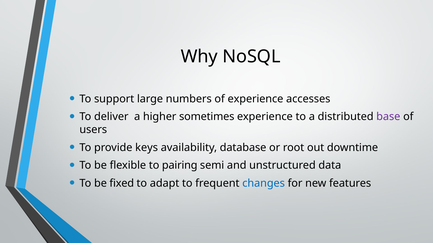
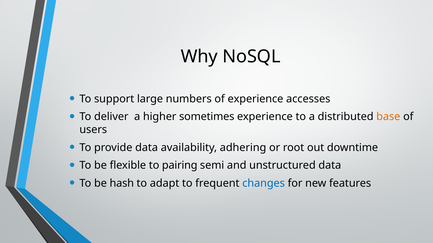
base colour: purple -> orange
provide keys: keys -> data
database: database -> adhering
fixed: fixed -> hash
